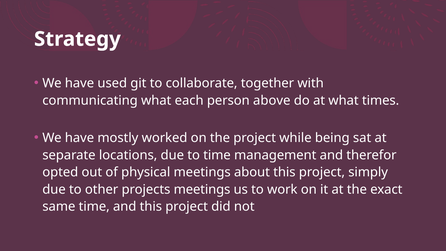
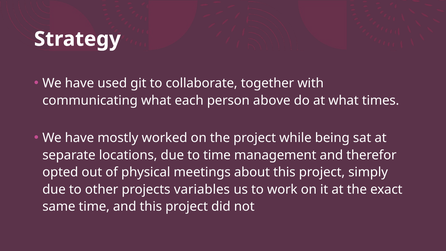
projects meetings: meetings -> variables
